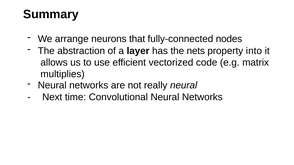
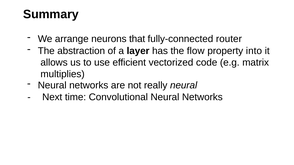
nodes: nodes -> router
nets: nets -> flow
